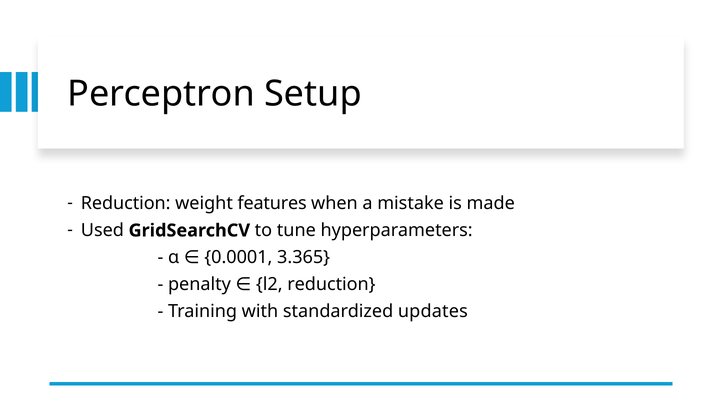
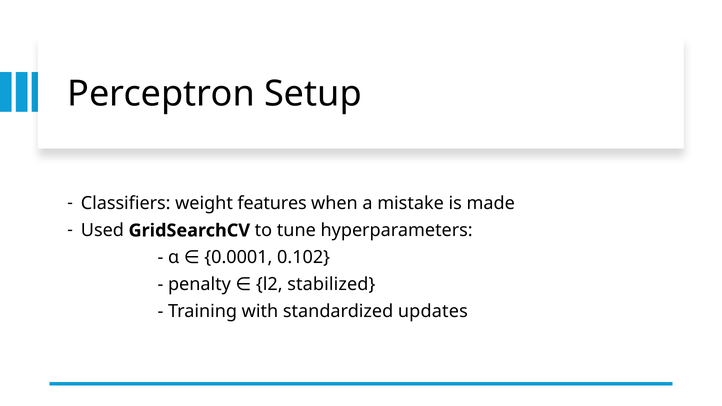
Reduction at (126, 204): Reduction -> Classifiers
3.365: 3.365 -> 0.102
l2 reduction: reduction -> stabilized
